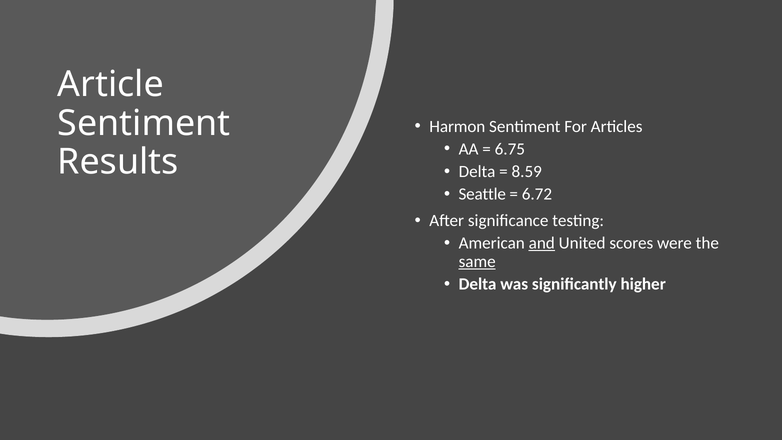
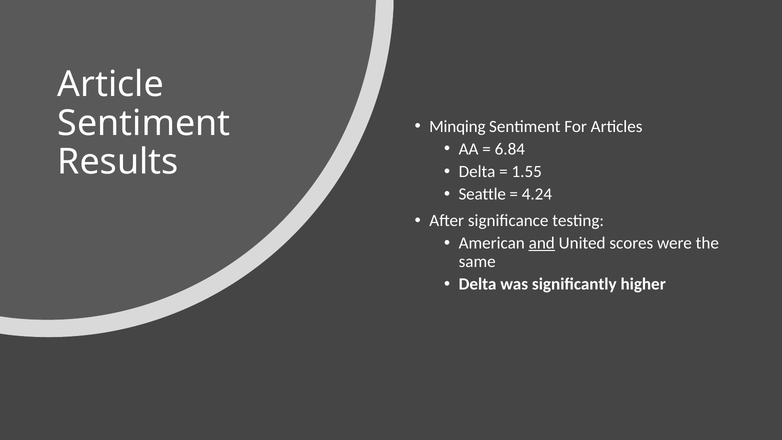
Harmon: Harmon -> Minqing
6.75: 6.75 -> 6.84
8.59: 8.59 -> 1.55
6.72: 6.72 -> 4.24
same underline: present -> none
